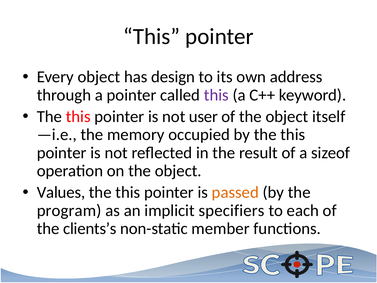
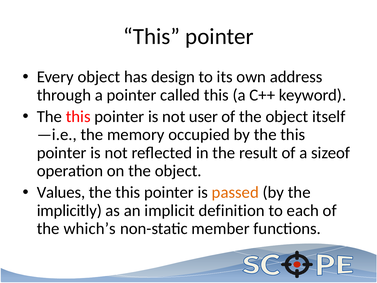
this at (216, 95) colour: purple -> black
program: program -> implicitly
specifiers: specifiers -> definition
clients’s: clients’s -> which’s
